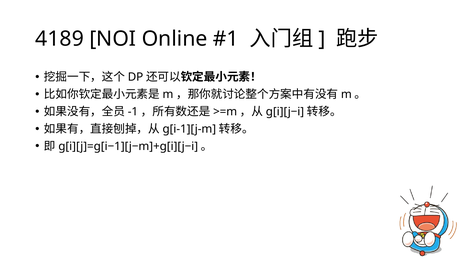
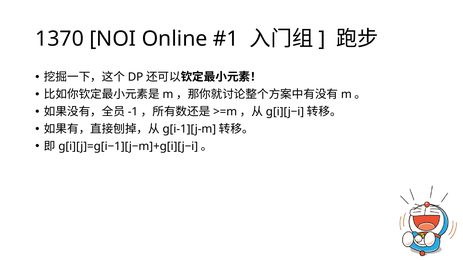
4189: 4189 -> 1370
